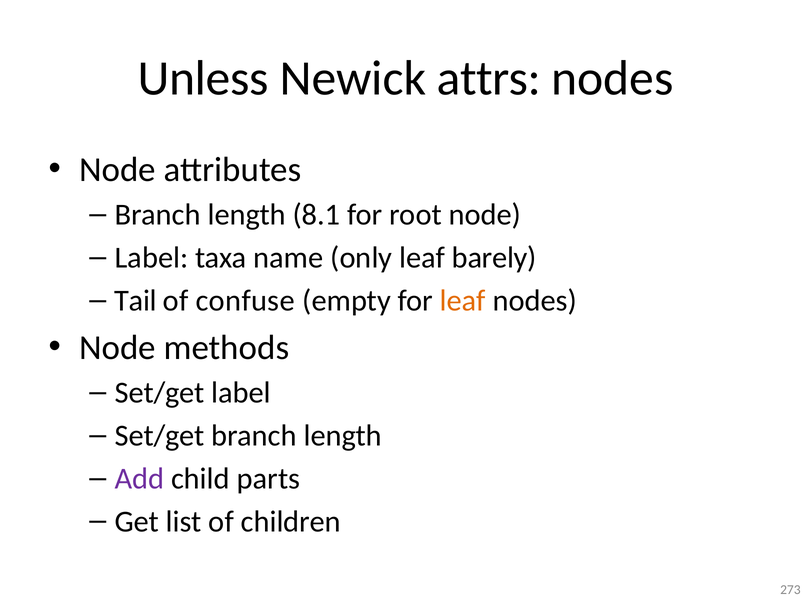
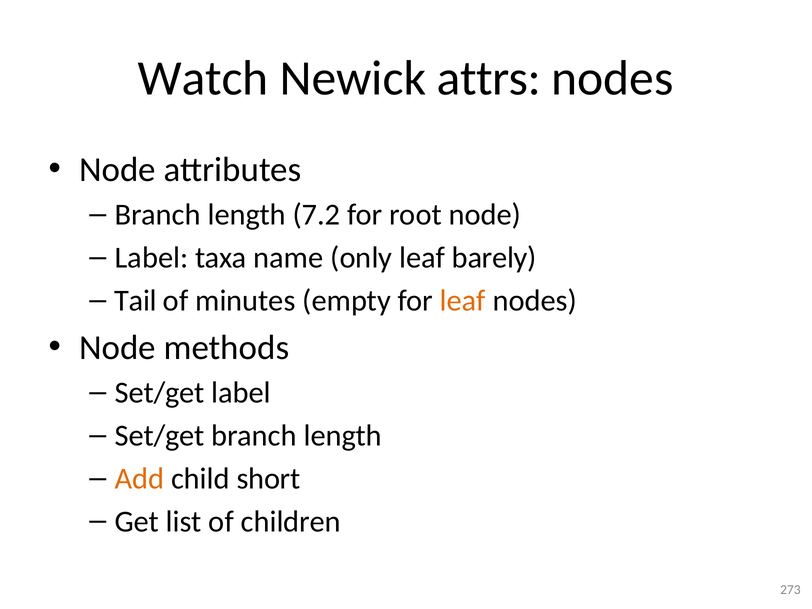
Unless: Unless -> Watch
8.1: 8.1 -> 7.2
confuse: confuse -> minutes
Add colour: purple -> orange
parts: parts -> short
